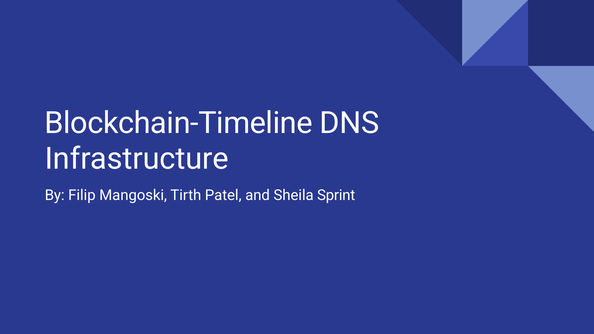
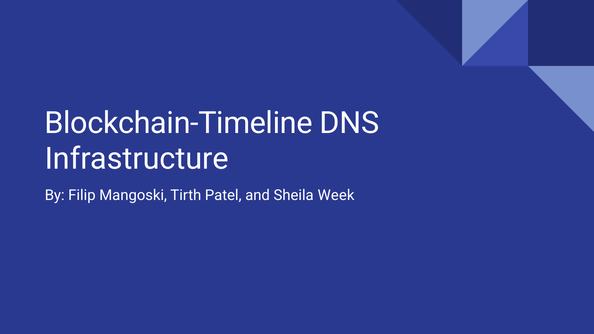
Sprint: Sprint -> Week
